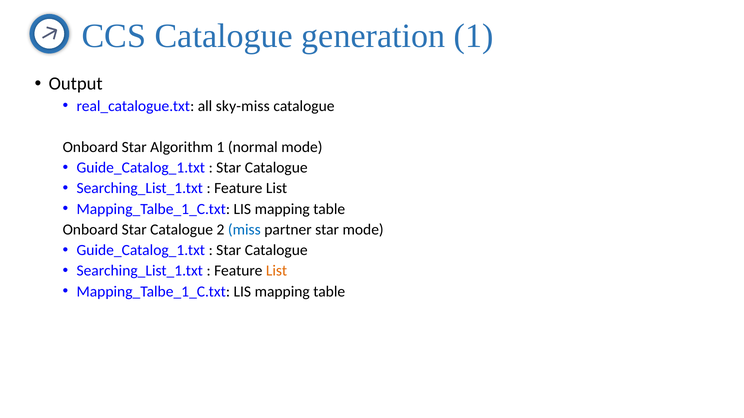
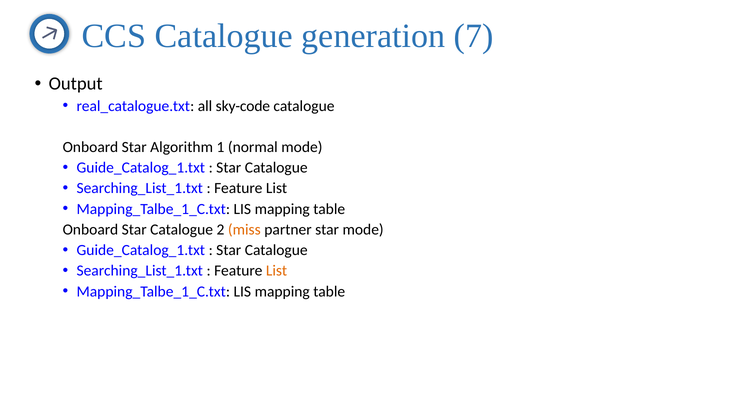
generation 1: 1 -> 7
sky-miss: sky-miss -> sky-code
miss colour: blue -> orange
